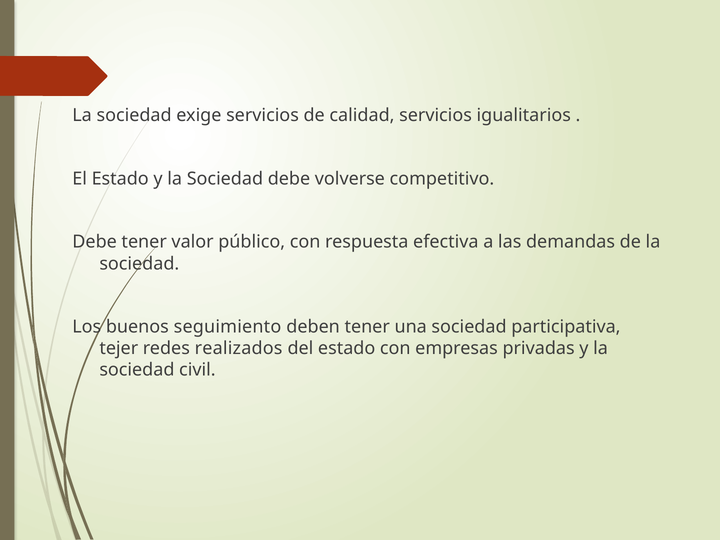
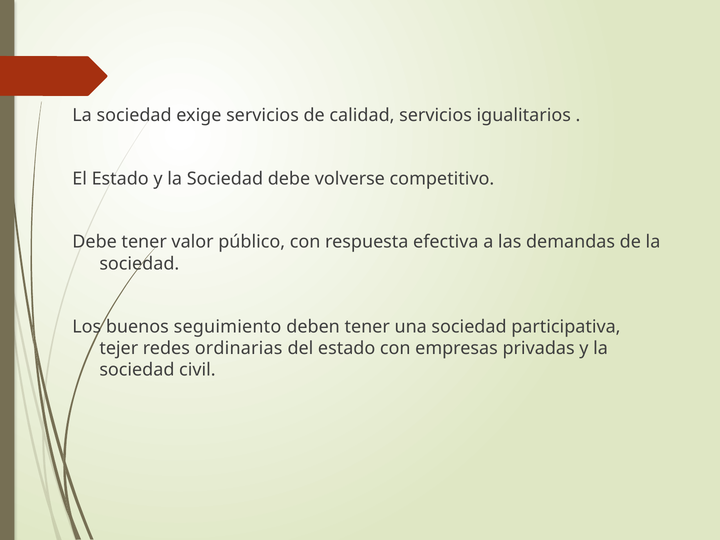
realizados: realizados -> ordinarias
